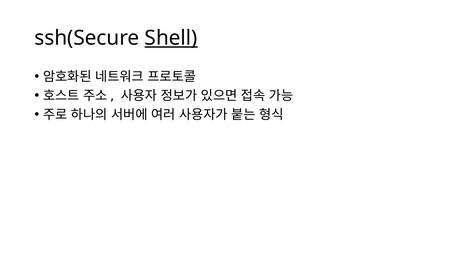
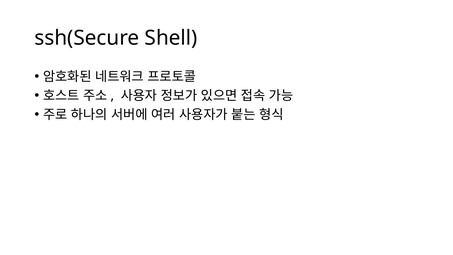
Shell underline: present -> none
